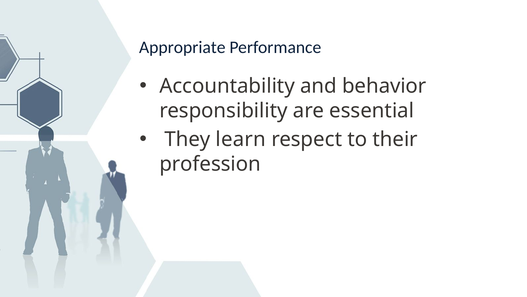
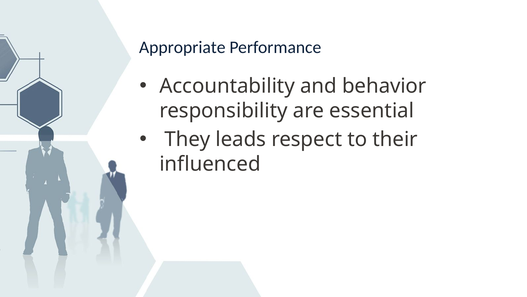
learn: learn -> leads
profession: profession -> influenced
